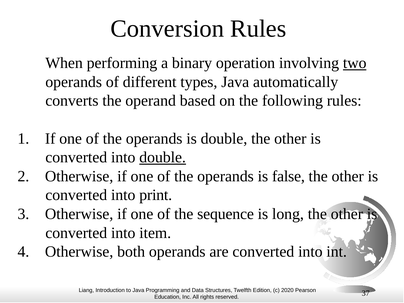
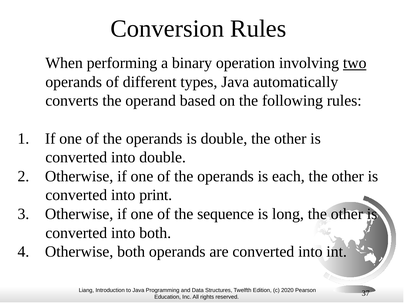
double at (163, 157) underline: present -> none
false: false -> each
into item: item -> both
